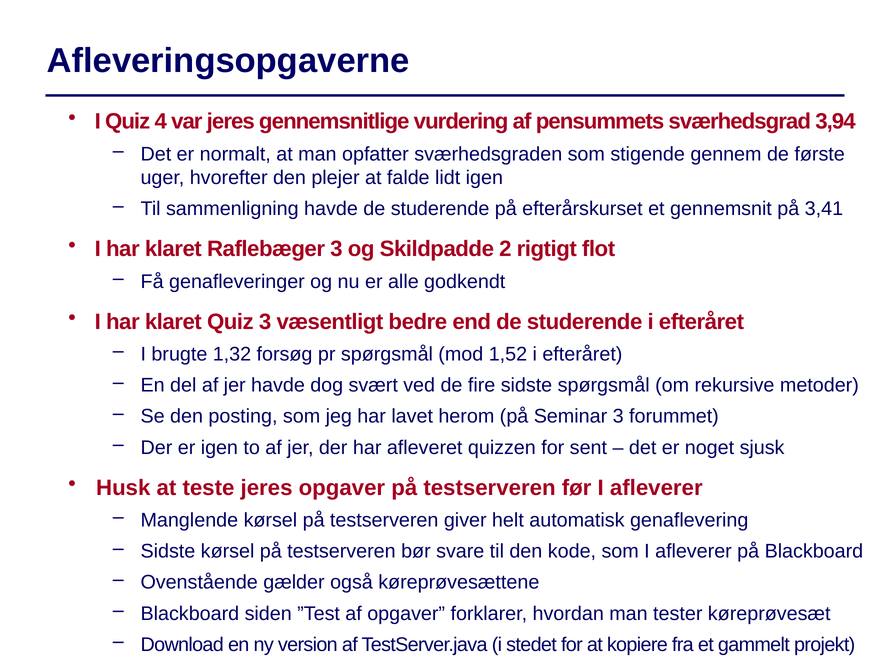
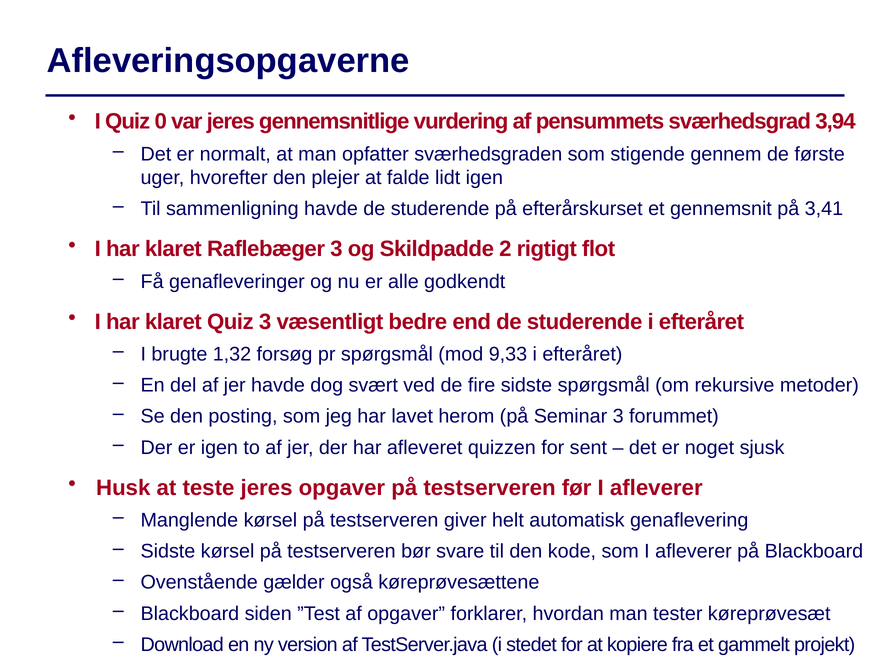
4: 4 -> 0
1,52: 1,52 -> 9,33
